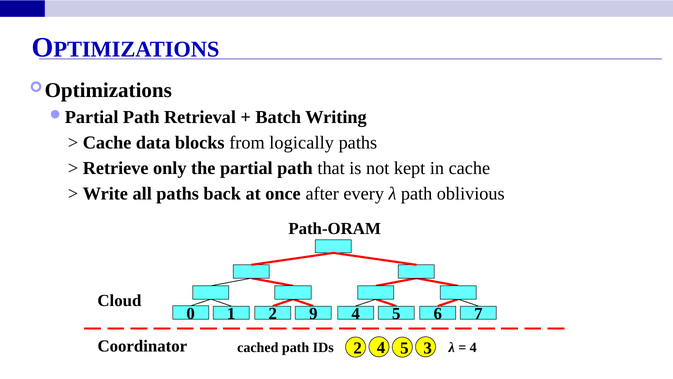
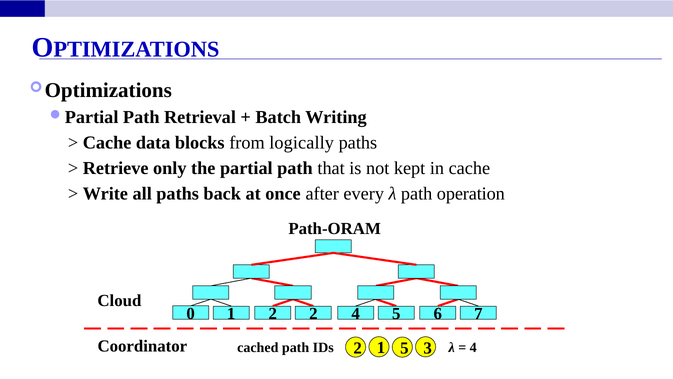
oblivious: oblivious -> operation
2 9: 9 -> 2
2 4: 4 -> 1
